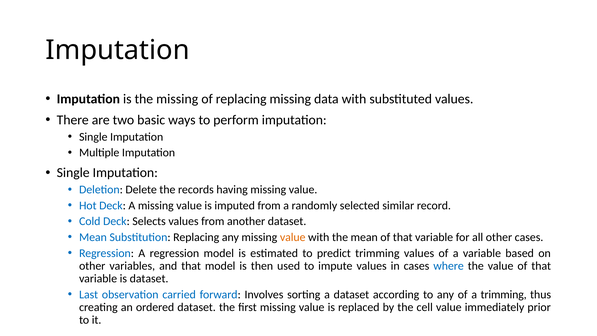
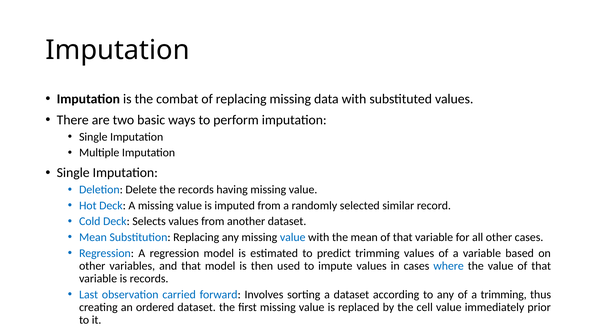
the missing: missing -> combat
value at (293, 237) colour: orange -> blue
is dataset: dataset -> records
